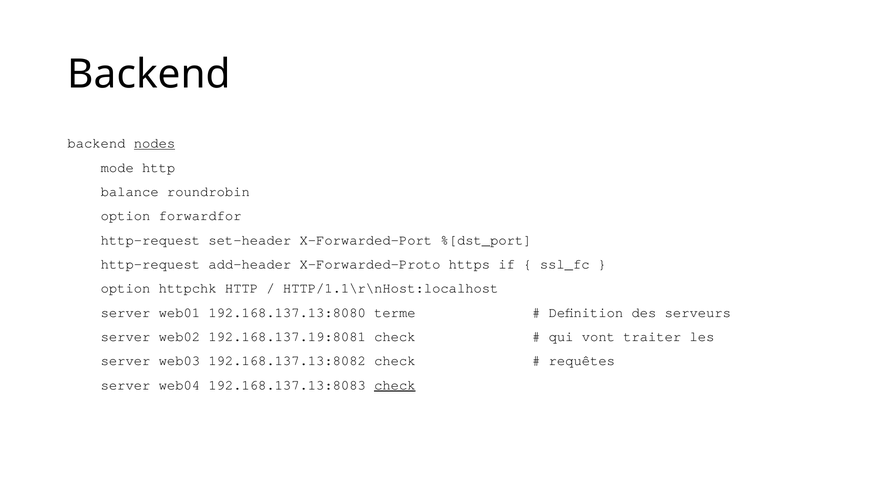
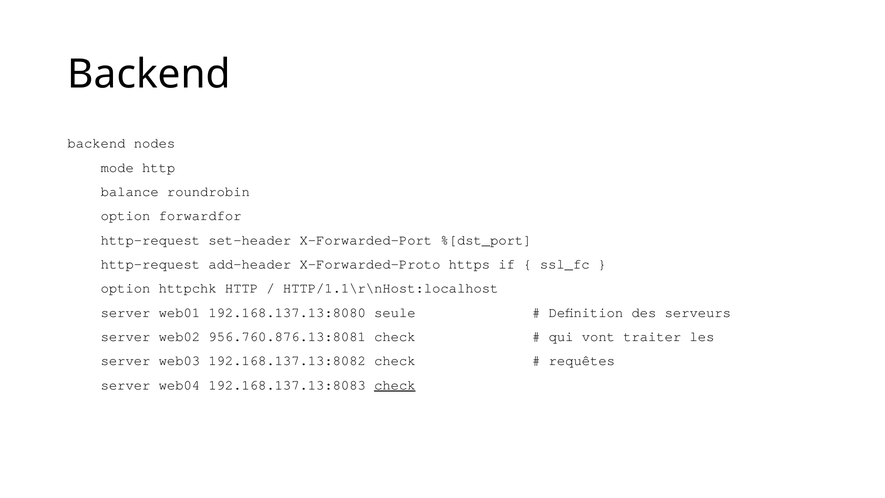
nodes underline: present -> none
terme: terme -> seule
192.168.137.19:8081: 192.168.137.19:8081 -> 956.760.876.13:8081
